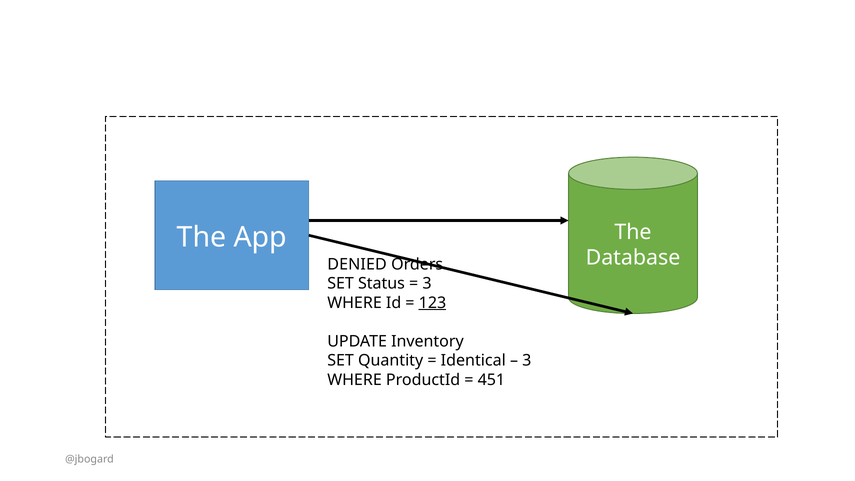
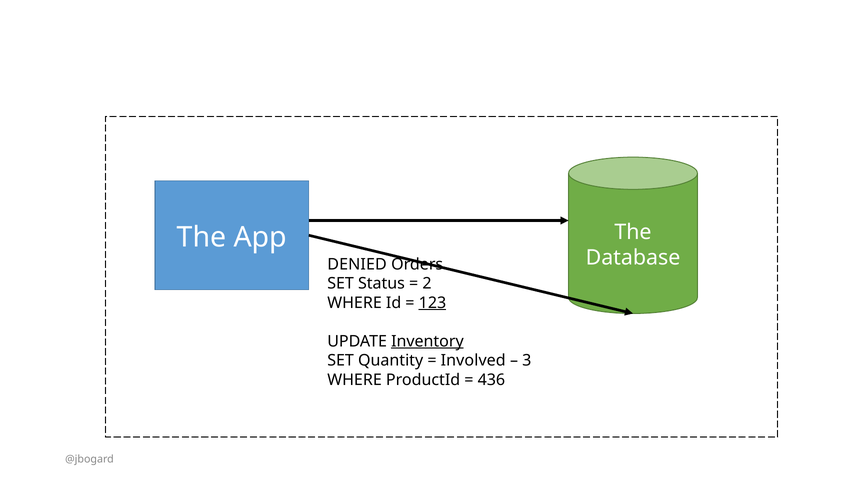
3 at (427, 284): 3 -> 2
Inventory underline: none -> present
Identical: Identical -> Involved
451: 451 -> 436
